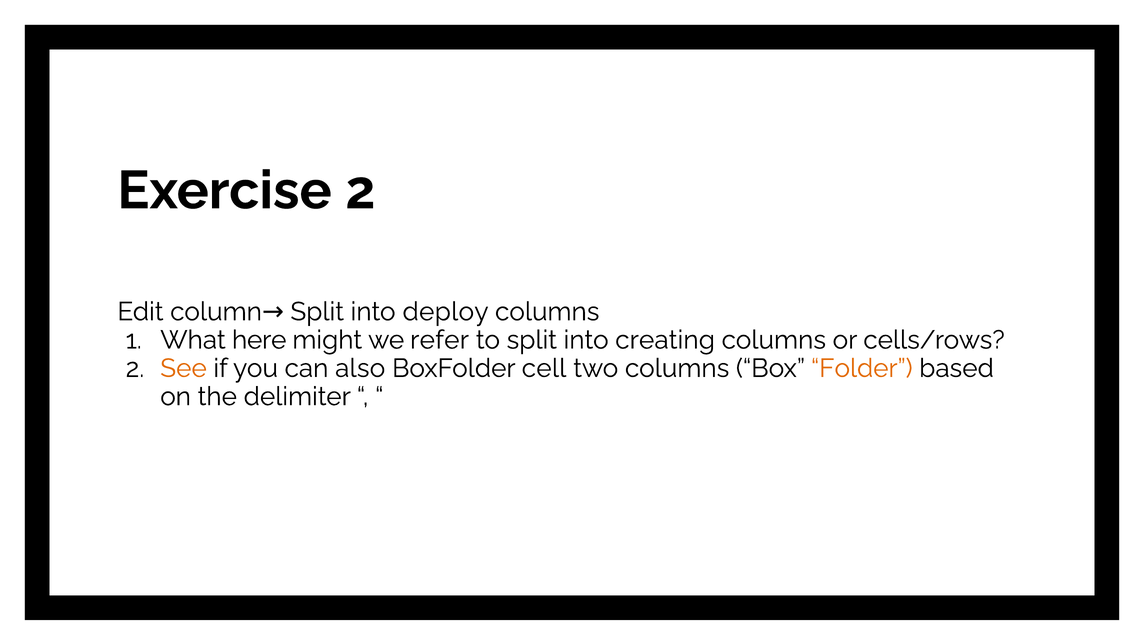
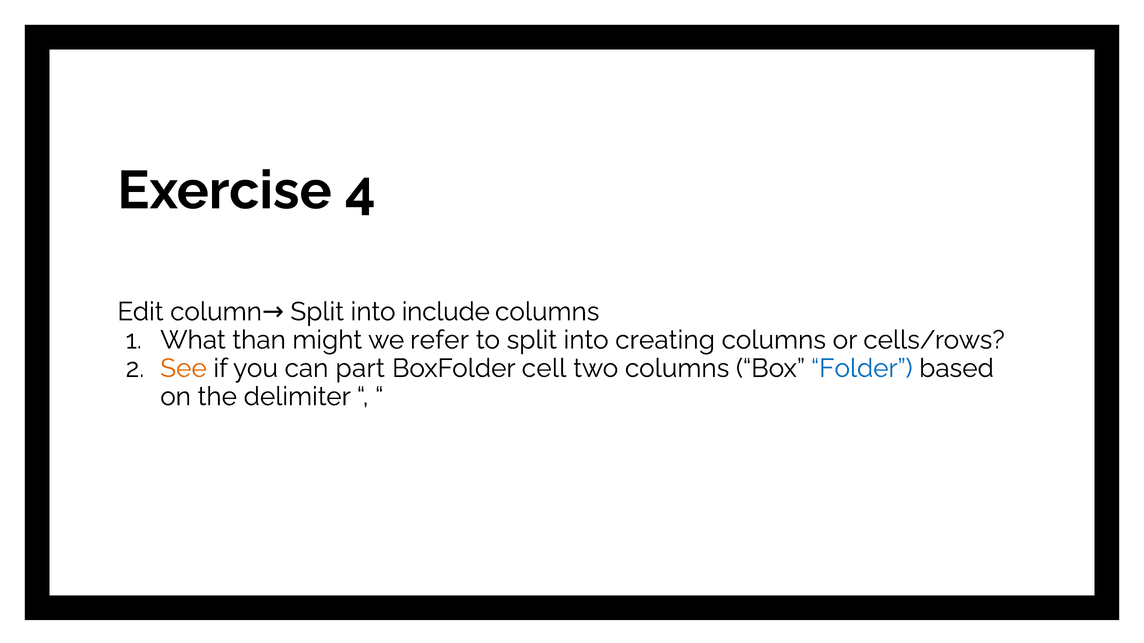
Exercise 2: 2 -> 4
deploy: deploy -> include
here: here -> than
also: also -> part
Folder colour: orange -> blue
